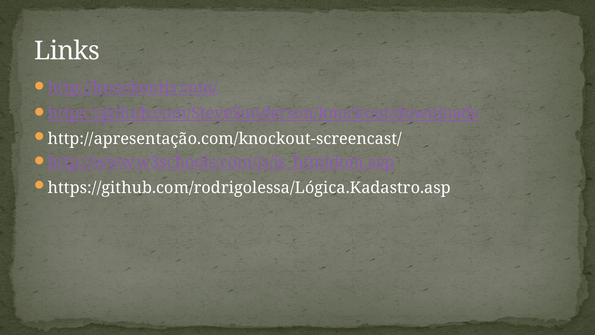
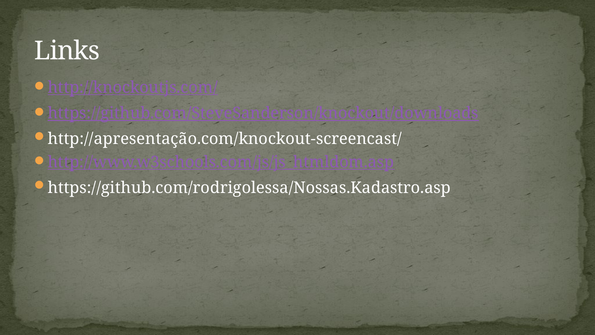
https://github.com/rodrigolessa/Lógica.Kadastro.asp: https://github.com/rodrigolessa/Lógica.Kadastro.asp -> https://github.com/rodrigolessa/Nossas.Kadastro.asp
